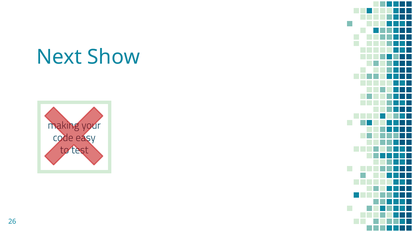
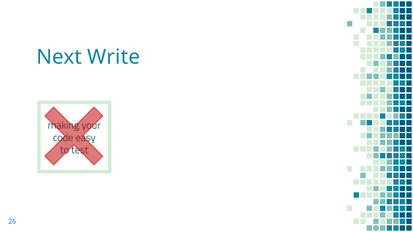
Show: Show -> Write
